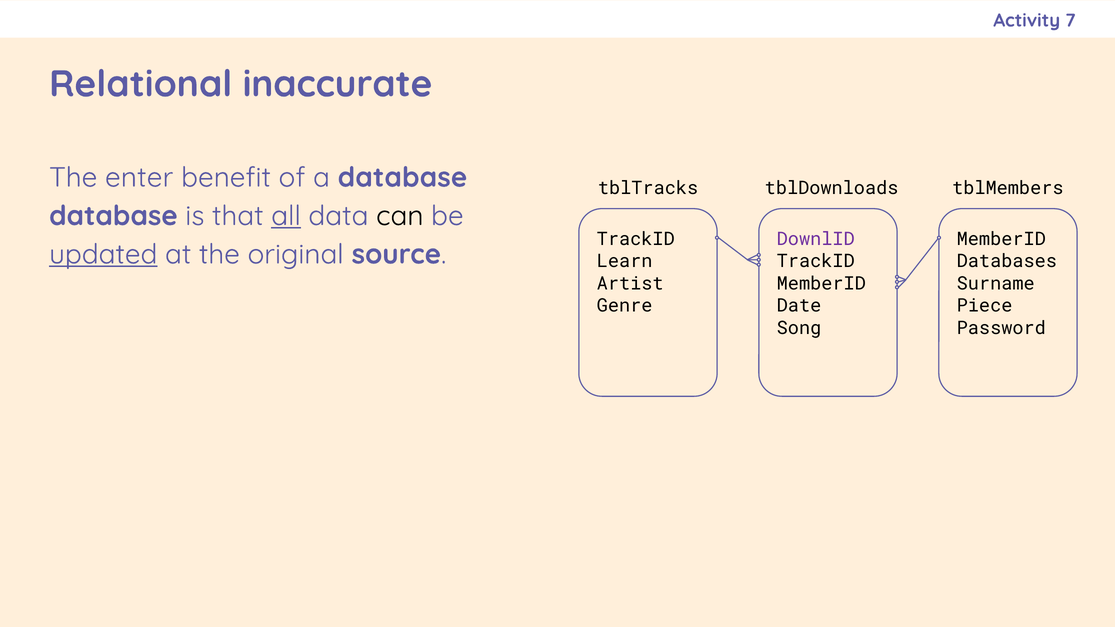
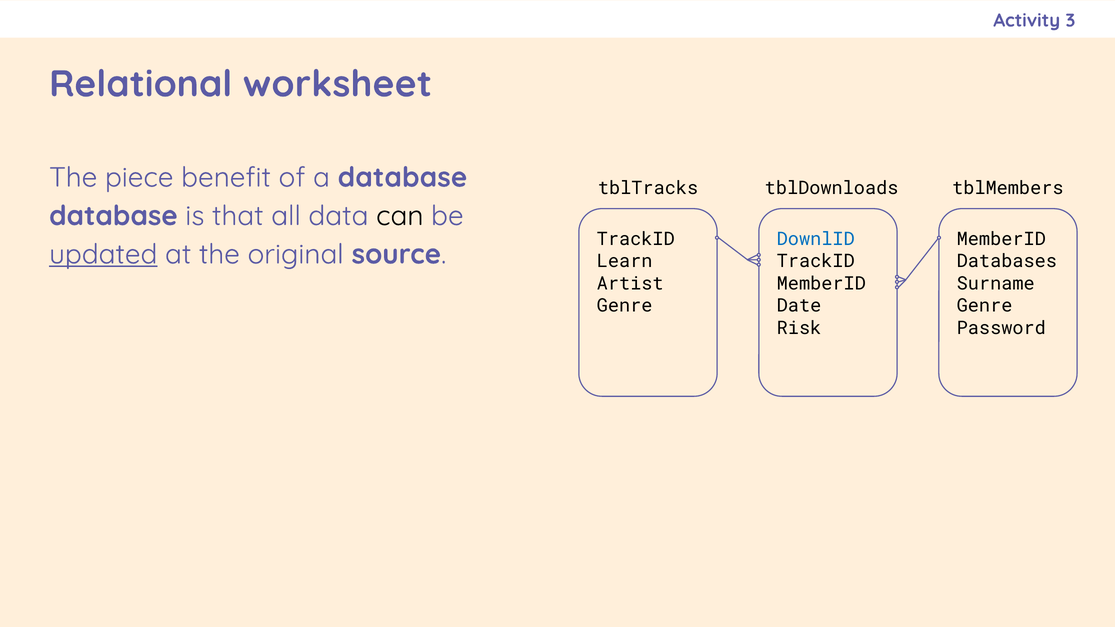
7: 7 -> 3
inaccurate: inaccurate -> worksheet
enter: enter -> piece
all underline: present -> none
DownlID colour: purple -> blue
Piece at (985, 306): Piece -> Genre
Song: Song -> Risk
